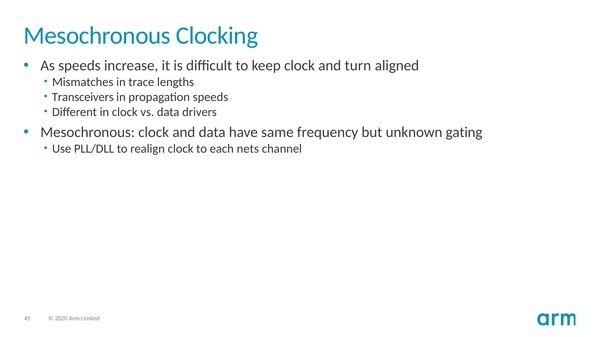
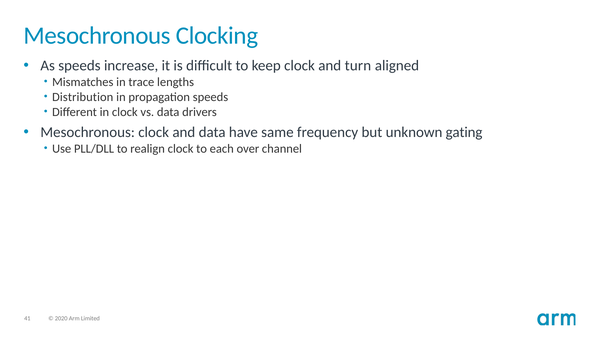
Transceivers: Transceivers -> Distribution
nets: nets -> over
